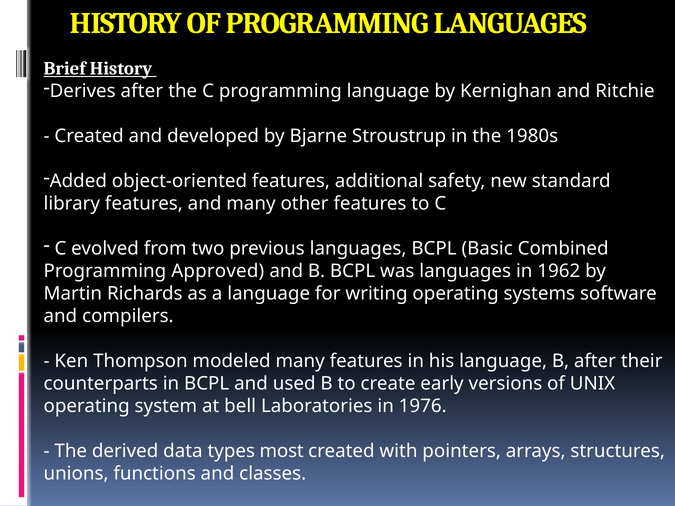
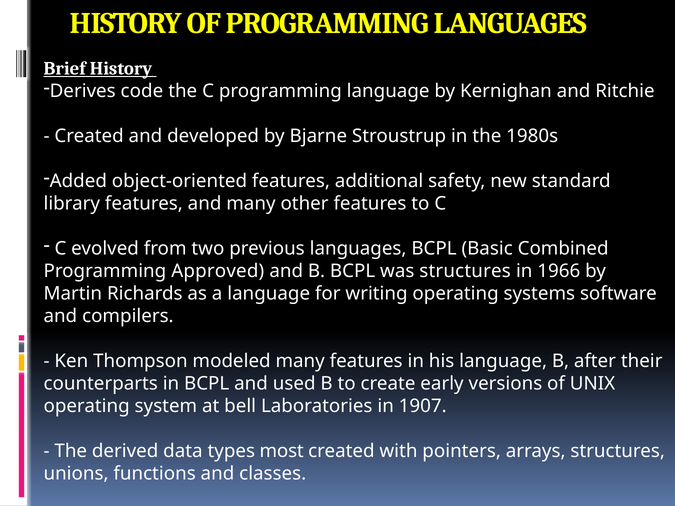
Derives after: after -> code
was languages: languages -> structures
1962: 1962 -> 1966
1976: 1976 -> 1907
